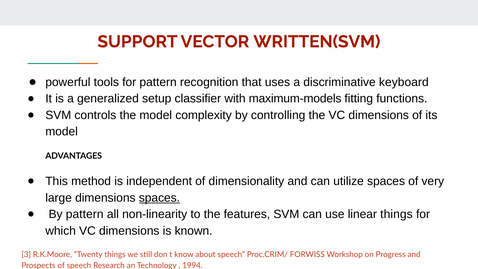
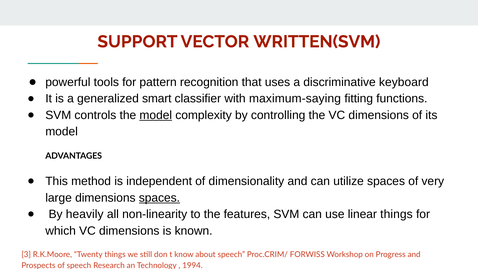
setup: setup -> smart
maximum-models: maximum-models -> maximum-saying
model at (156, 115) underline: none -> present
By pattern: pattern -> heavily
